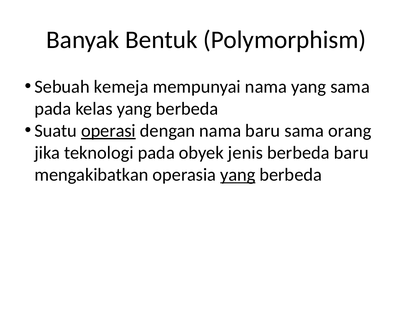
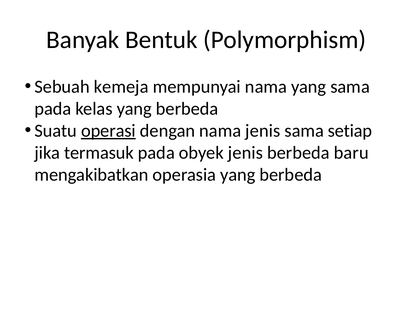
nama baru: baru -> jenis
orang: orang -> setiap
teknologi: teknologi -> termasuk
yang at (238, 175) underline: present -> none
